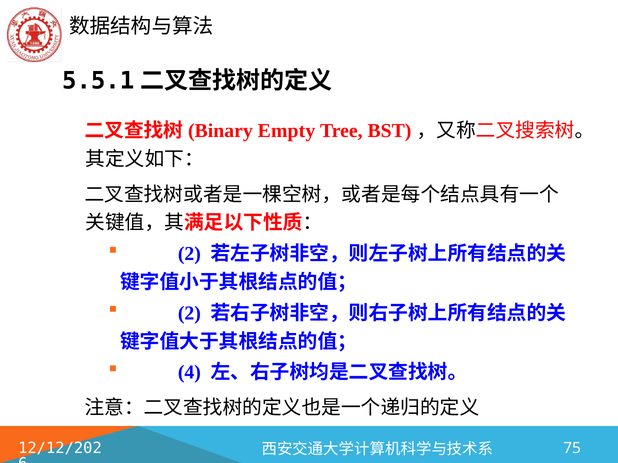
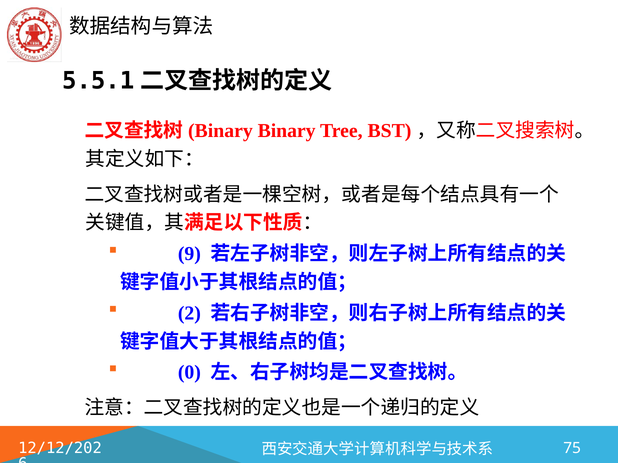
Empty: Empty -> Binary
2 at (189, 254): 2 -> 9
4: 4 -> 0
